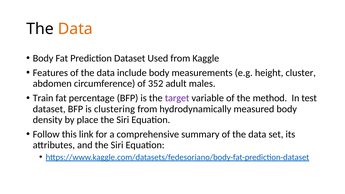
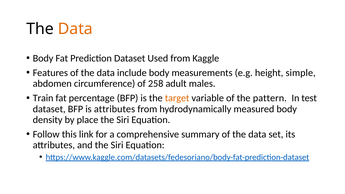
cluster: cluster -> simple
352: 352 -> 258
target colour: purple -> orange
method: method -> pattern
is clustering: clustering -> attributes
